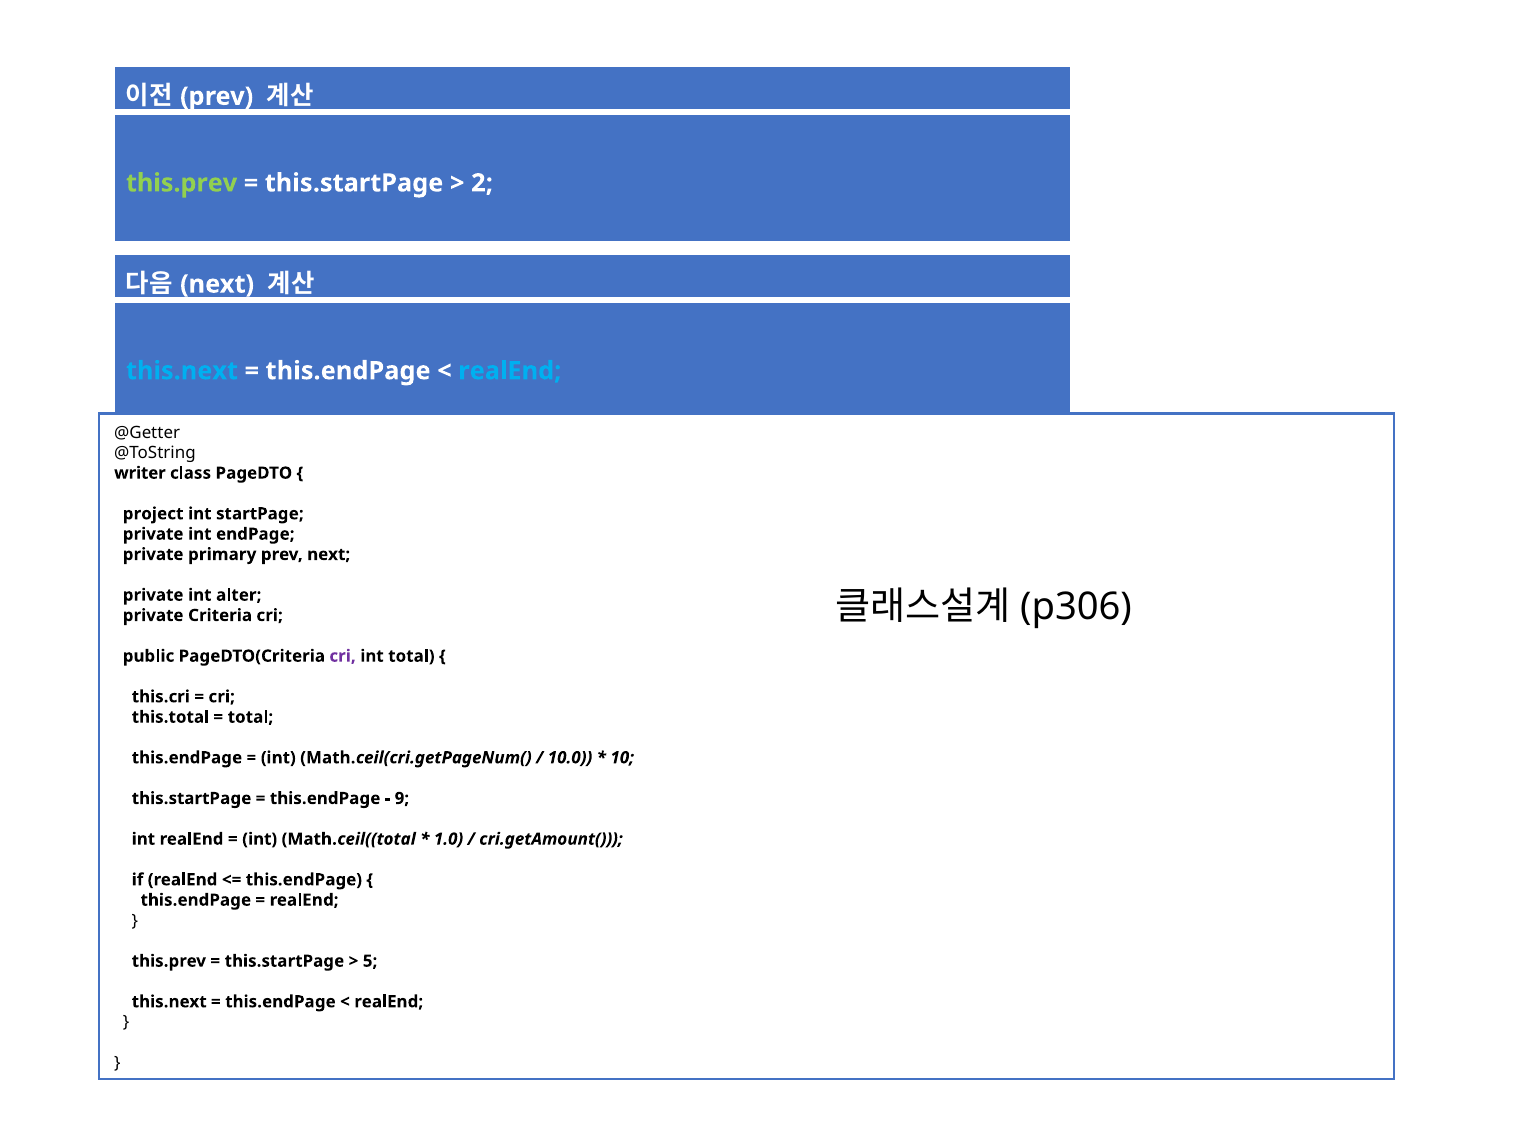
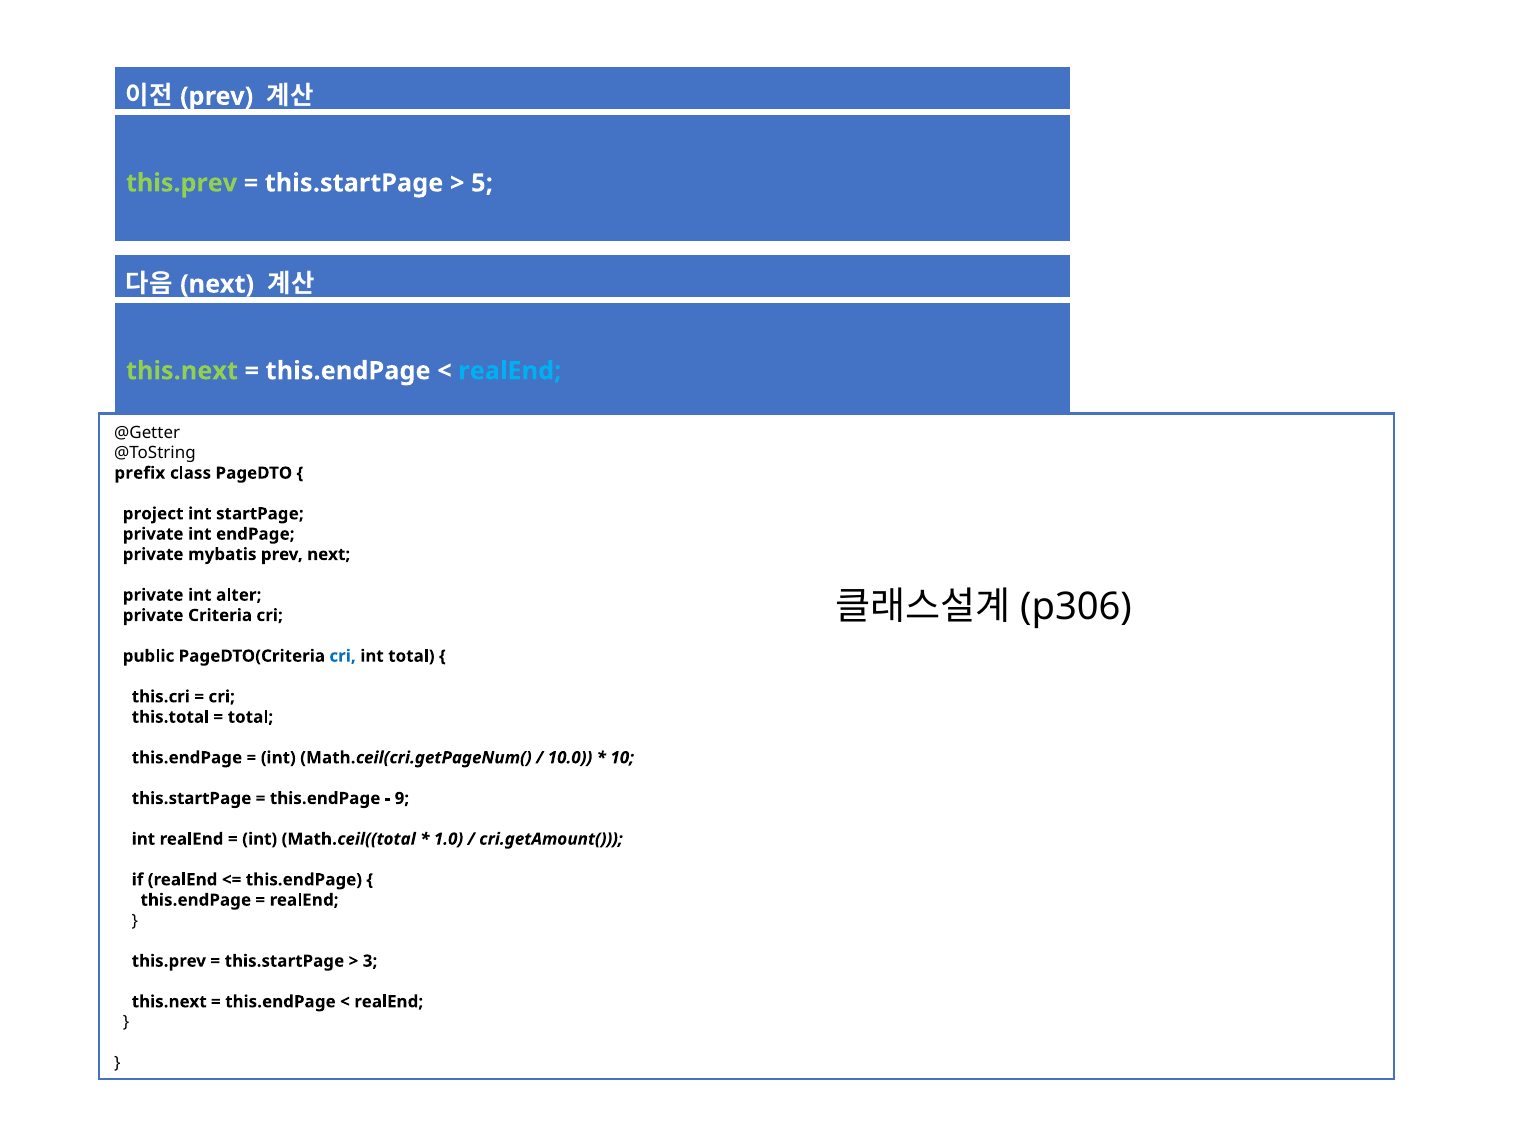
2: 2 -> 5
this.next at (182, 371) colour: light blue -> light green
writer: writer -> prefix
primary: primary -> mybatis
cri at (343, 656) colour: purple -> blue
5: 5 -> 3
